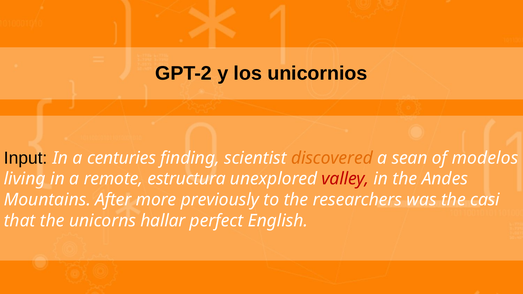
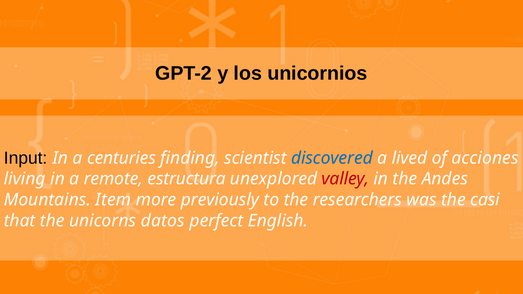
discovered colour: orange -> blue
sean: sean -> lived
modelos: modelos -> acciones
After: After -> Item
hallar: hallar -> datos
